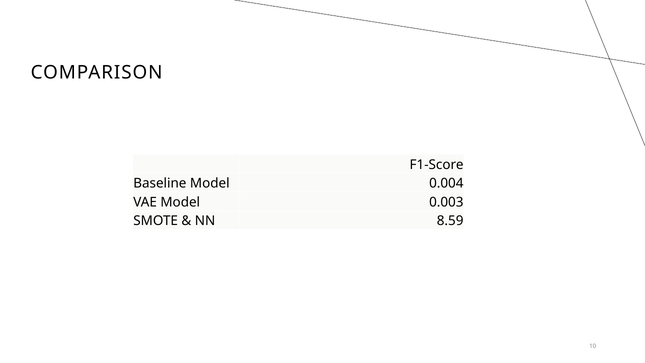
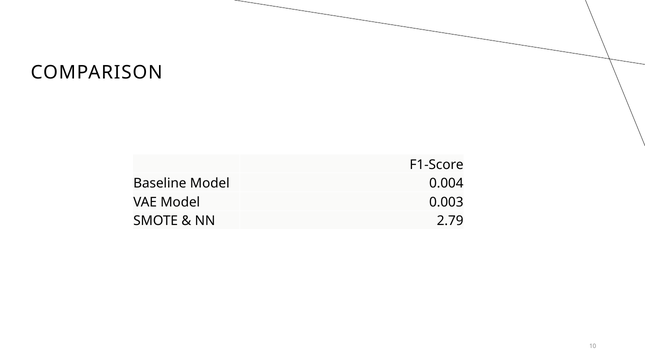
8.59: 8.59 -> 2.79
